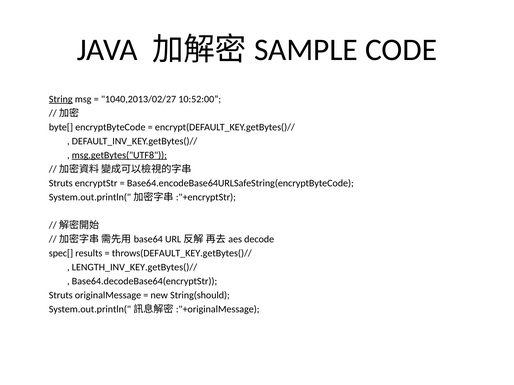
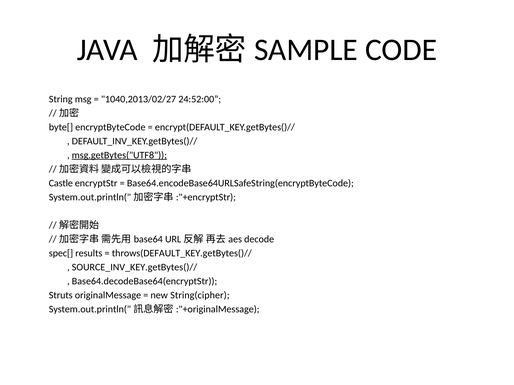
String underline: present -> none
10:52:00: 10:52:00 -> 24:52:00
Struts at (61, 183): Struts -> Castle
LENGTH_INV_KEY.getBytes()//: LENGTH_INV_KEY.getBytes()// -> SOURCE_INV_KEY.getBytes()//
String(should: String(should -> String(cipher
